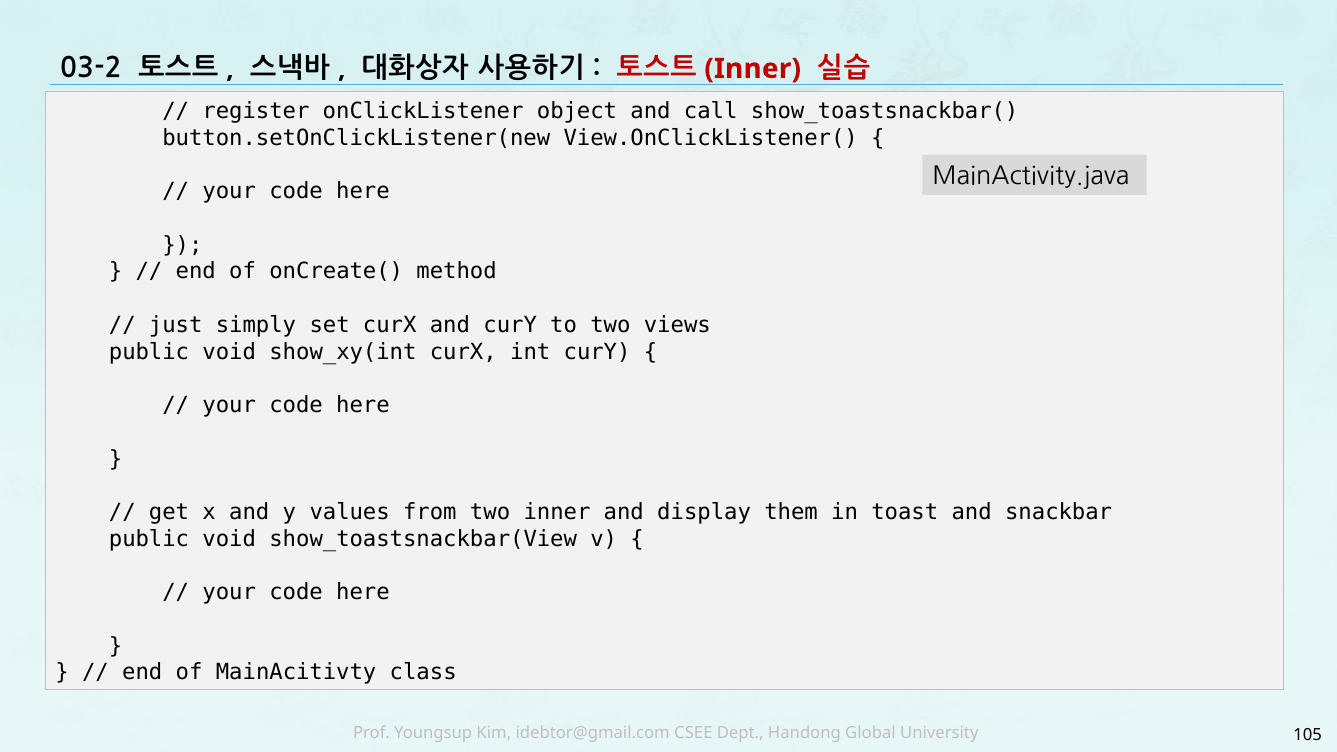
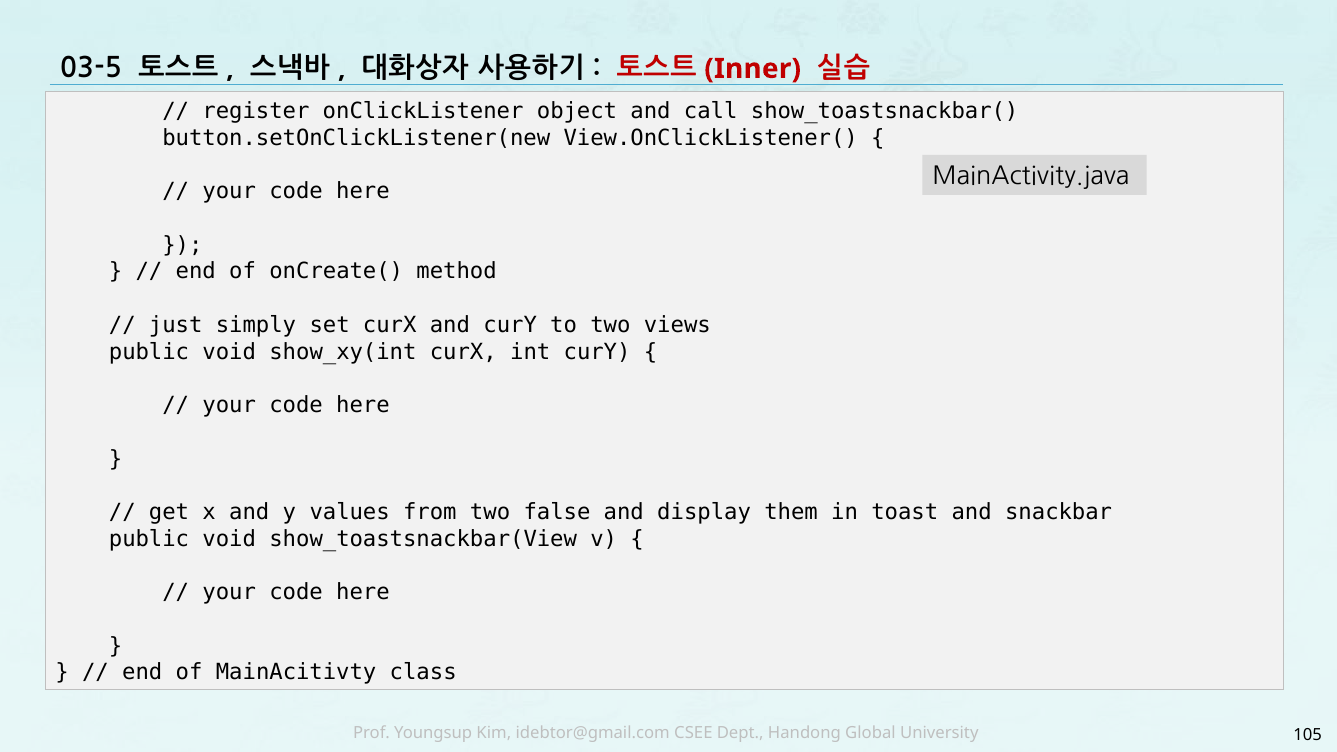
03-2: 03-2 -> 03-5
two inner: inner -> false
